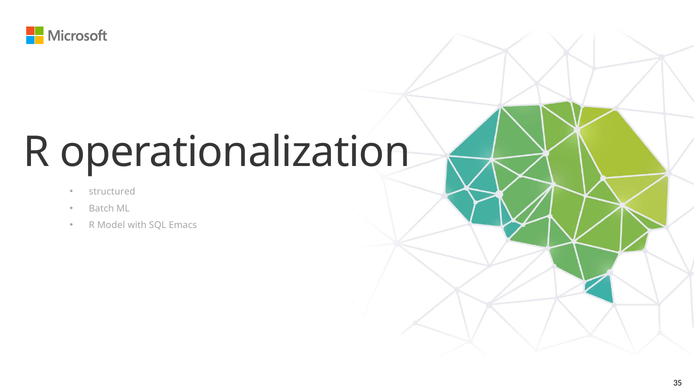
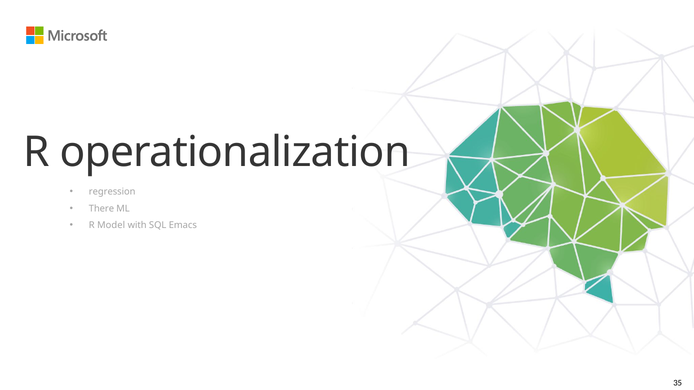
structured: structured -> regression
Batch: Batch -> There
